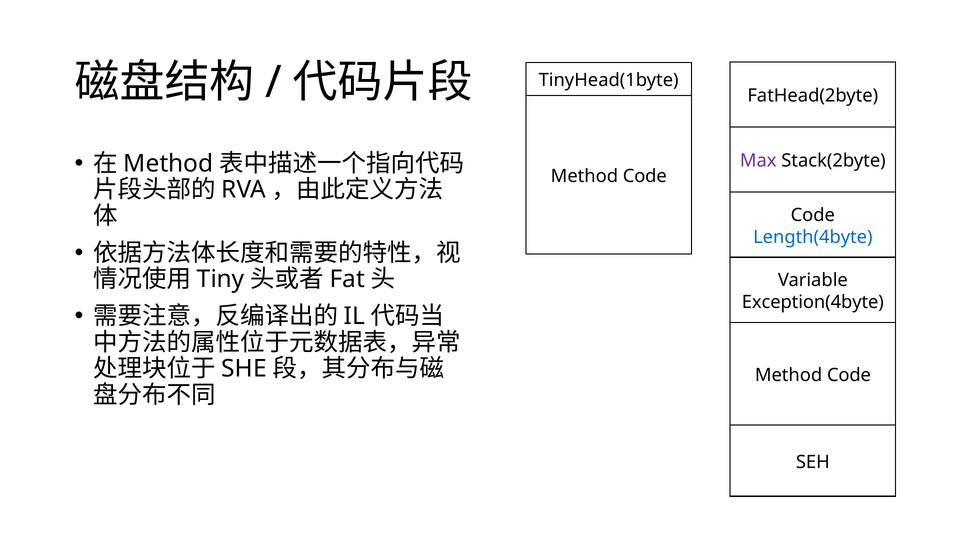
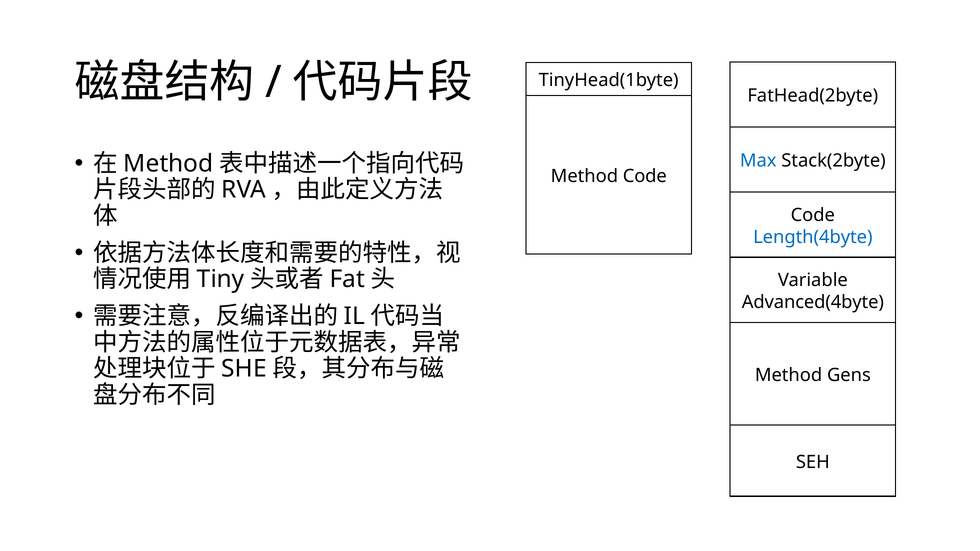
Max colour: purple -> blue
Exception(4byte: Exception(4byte -> Advanced(4byte
Code at (849, 375): Code -> Gens
